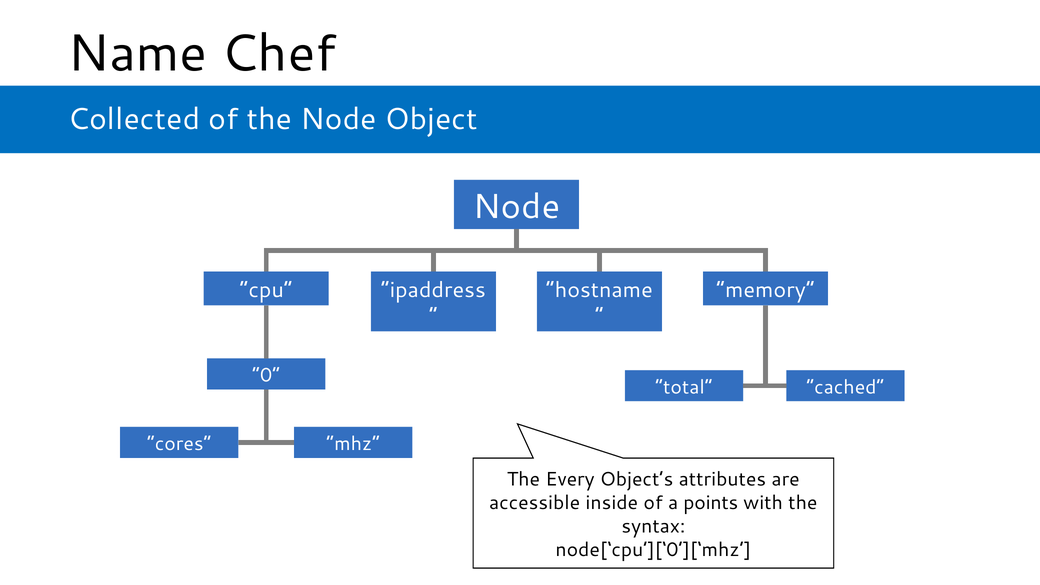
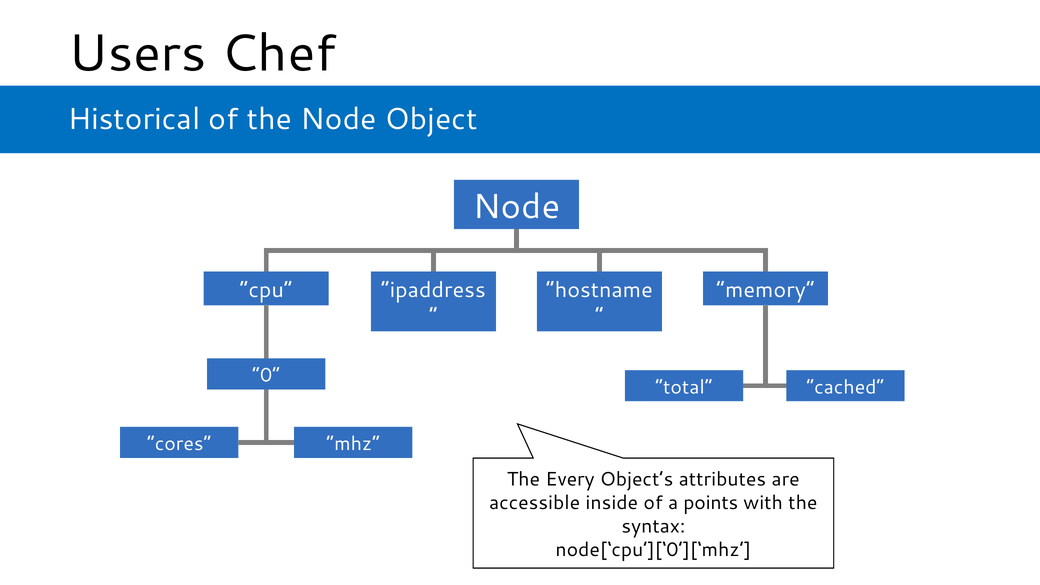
Name: Name -> Users
Collected: Collected -> Historical
